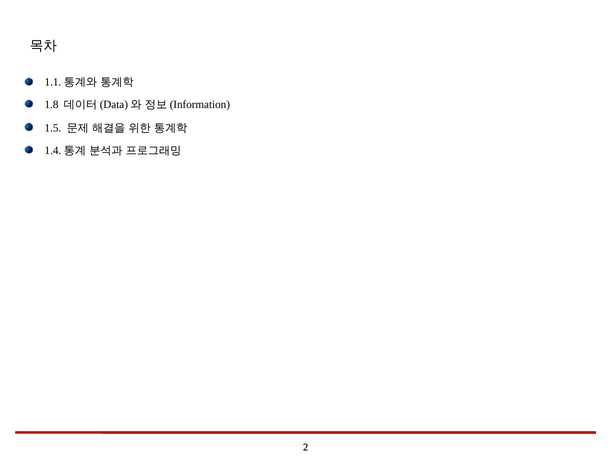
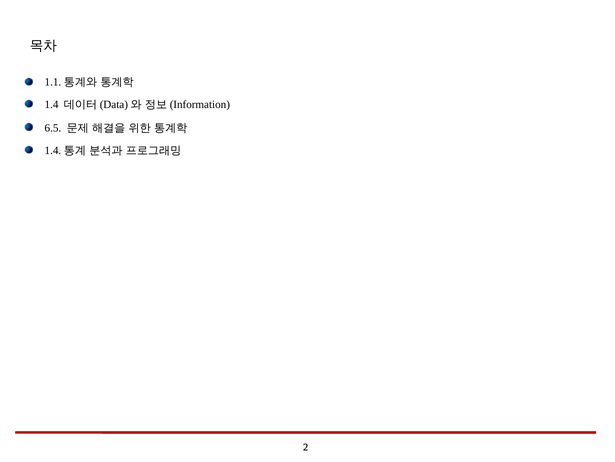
1.8: 1.8 -> 1.4
1.5: 1.5 -> 6.5
